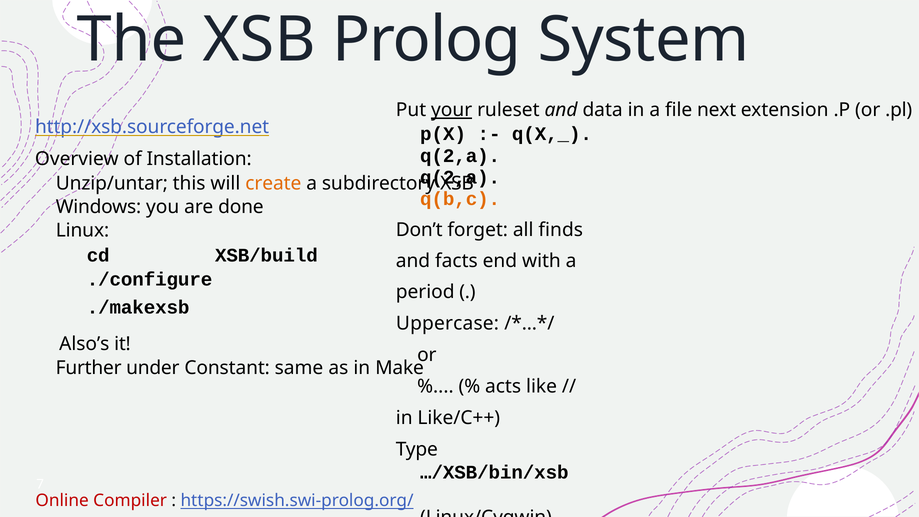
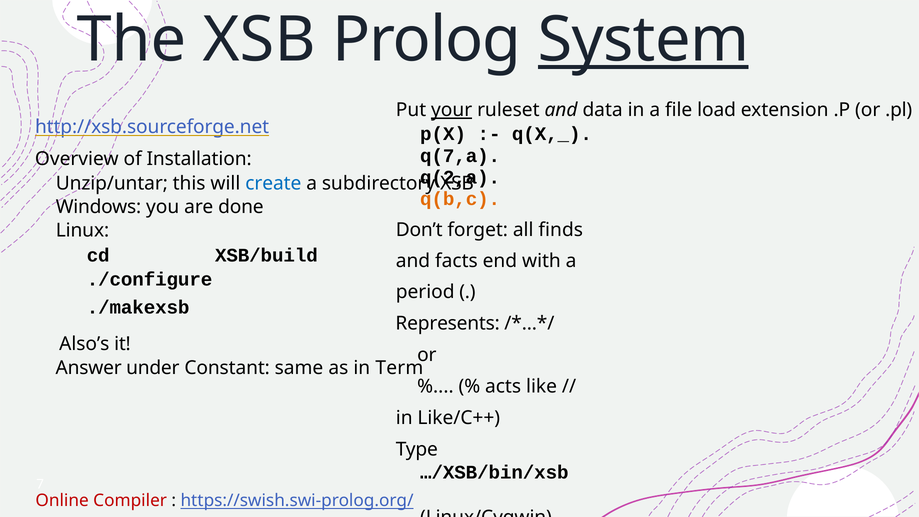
System underline: none -> present
next: next -> load
q(2,a at (460, 156): q(2,a -> q(7,a
create colour: orange -> blue
Uppercase: Uppercase -> Represents
Further: Further -> Answer
Make: Make -> Term
